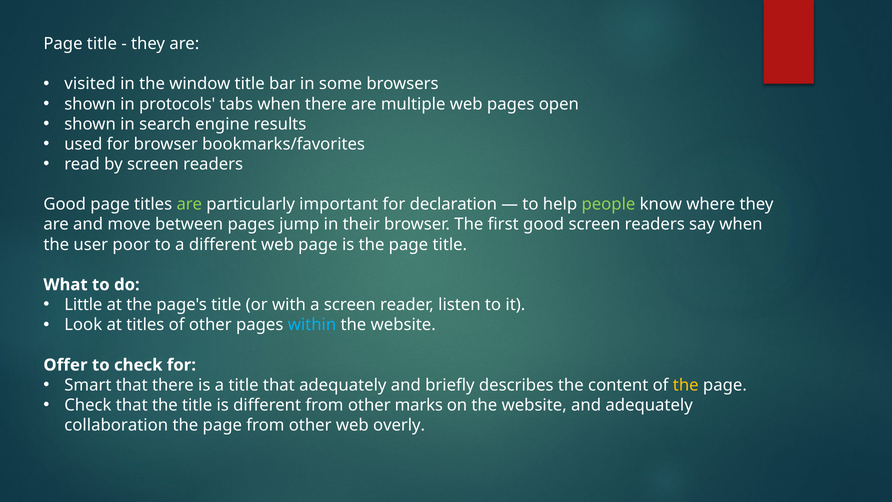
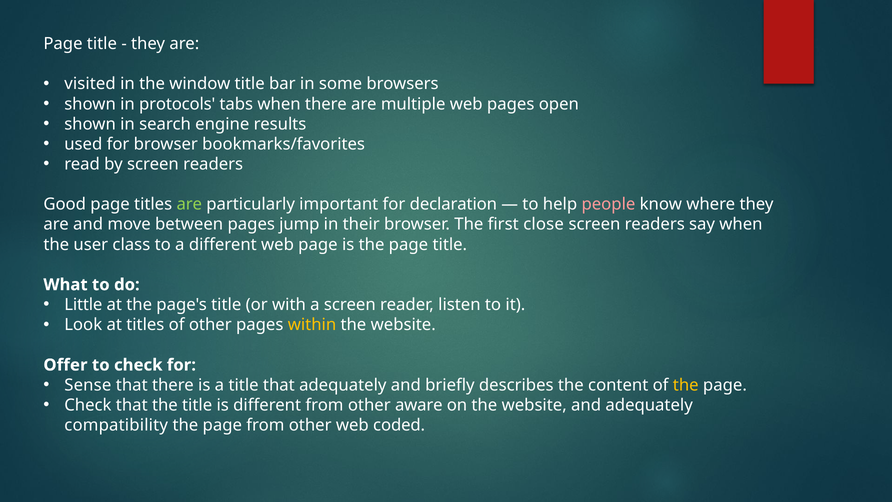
people colour: light green -> pink
first good: good -> close
poor: poor -> class
within colour: light blue -> yellow
Smart: Smart -> Sense
marks: marks -> aware
collaboration: collaboration -> compatibility
overly: overly -> coded
